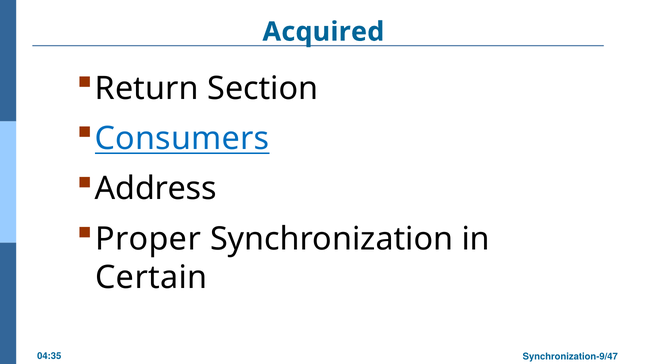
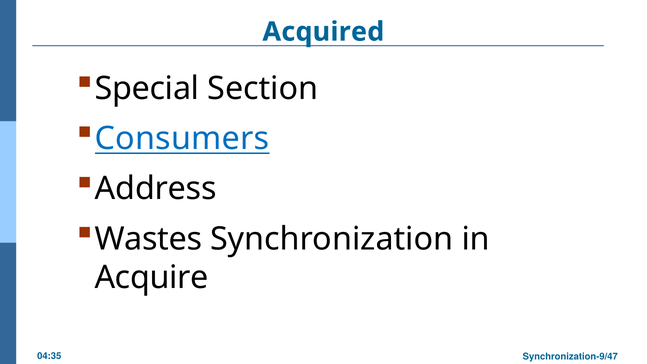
Return: Return -> Special
Proper: Proper -> Wastes
Certain: Certain -> Acquire
